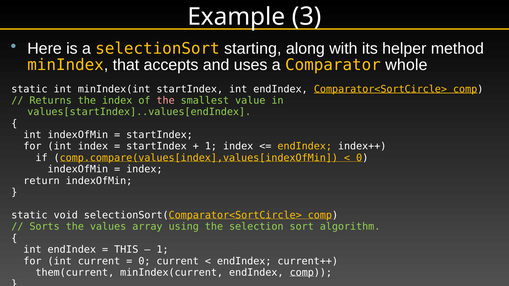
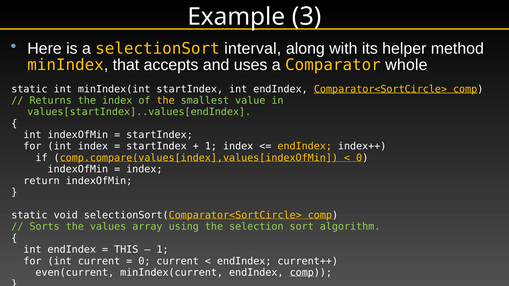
starting: starting -> interval
the at (166, 101) colour: pink -> yellow
them(current: them(current -> even(current
